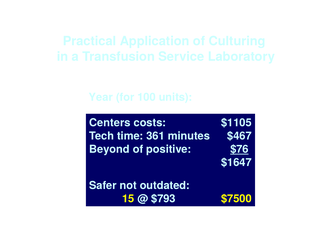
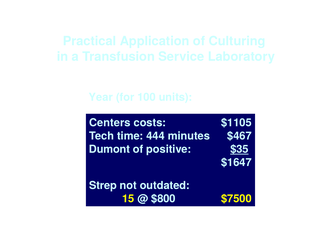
361: 361 -> 444
Beyond: Beyond -> Dumont
$76: $76 -> $35
Safer: Safer -> Strep
$793: $793 -> $800
